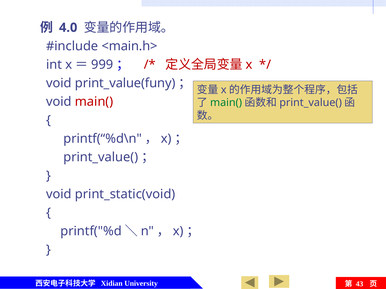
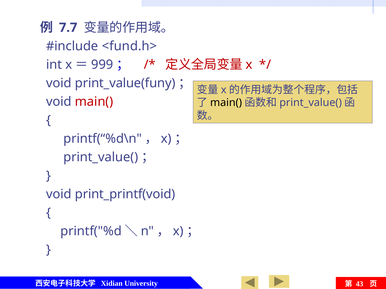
4.0: 4.0 -> 7.7
<main.h>: <main.h> -> <fund.h>
main( at (226, 103) colour: green -> black
print_static(void: print_static(void -> print_printf(void
